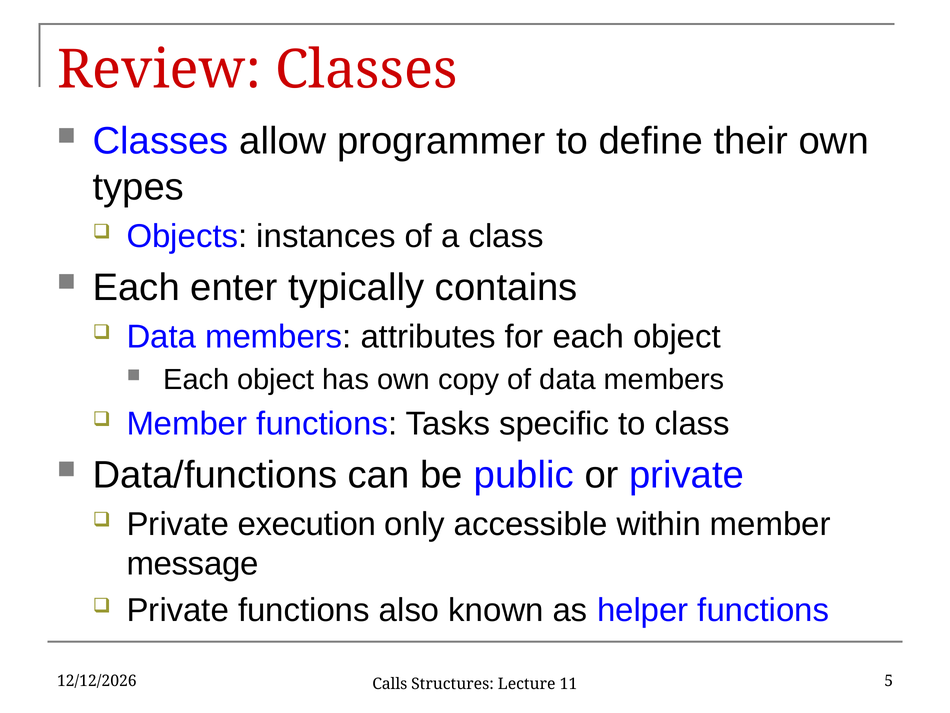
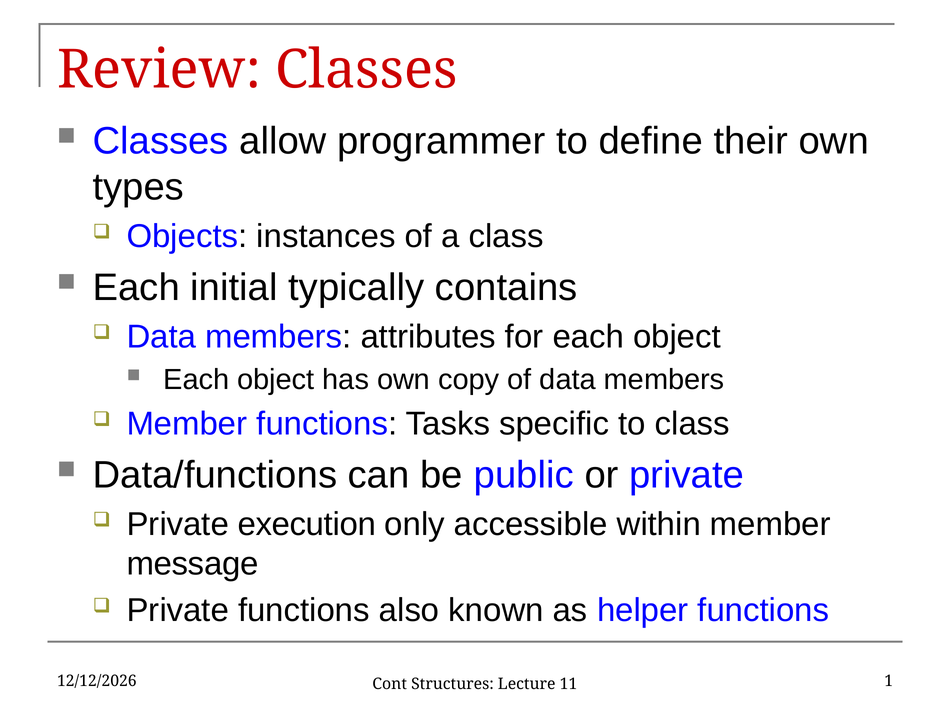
enter: enter -> initial
Calls: Calls -> Cont
5: 5 -> 1
